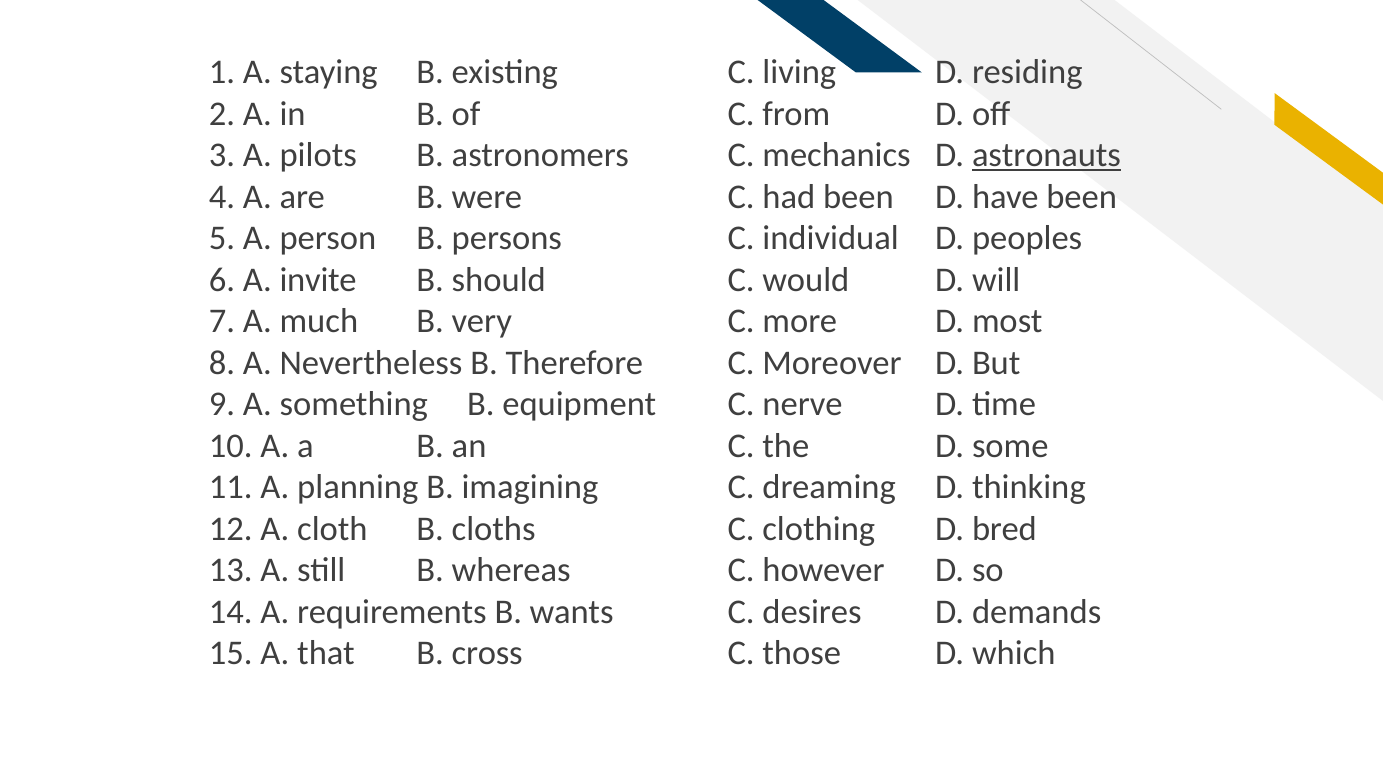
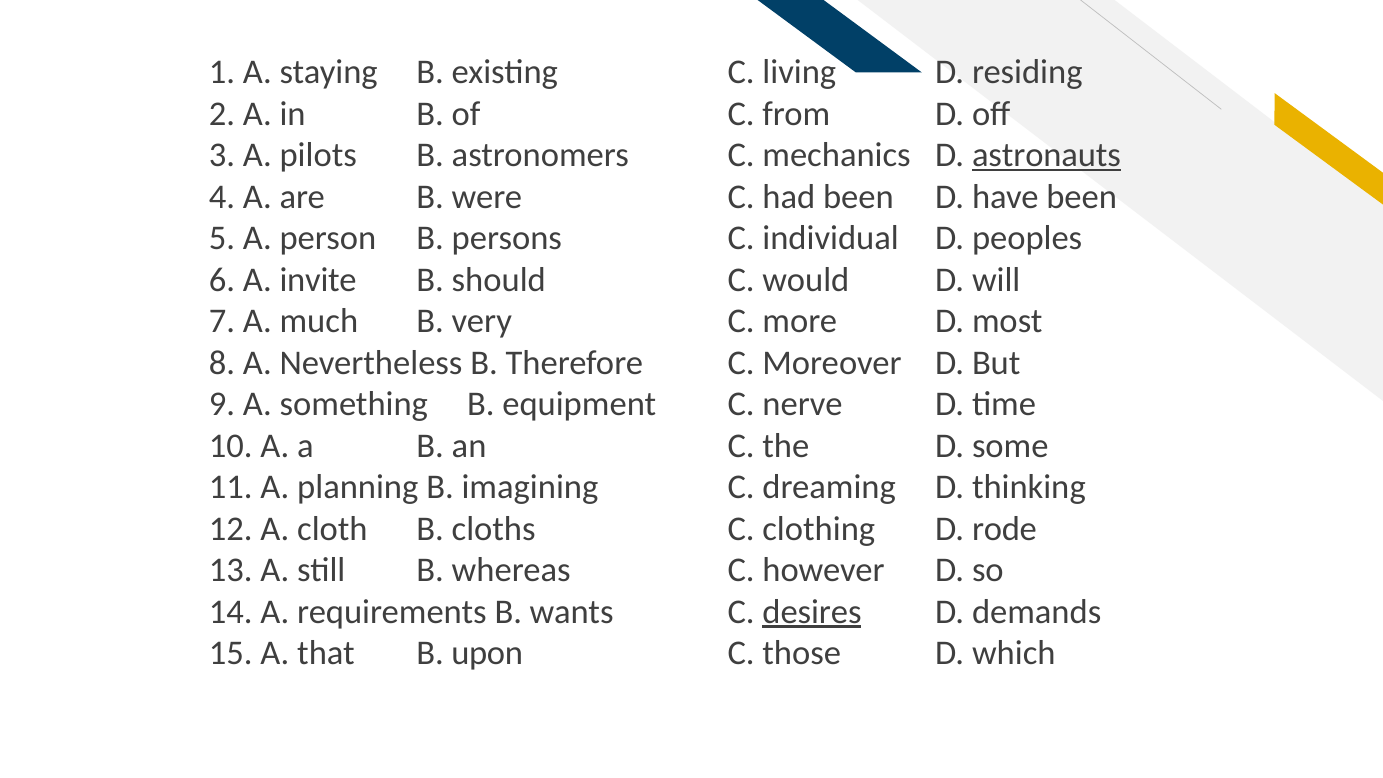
bred: bred -> rode
desires underline: none -> present
cross: cross -> upon
